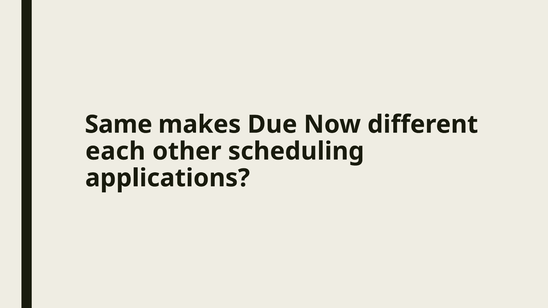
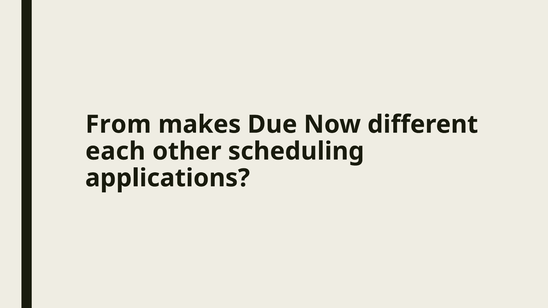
Same: Same -> From
